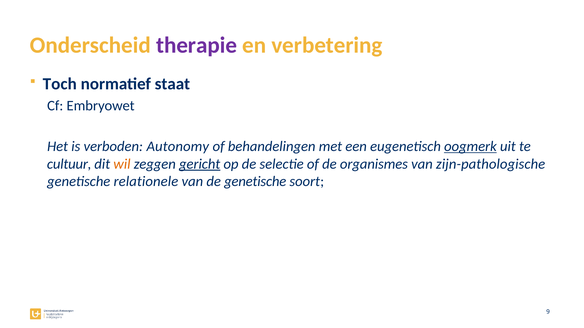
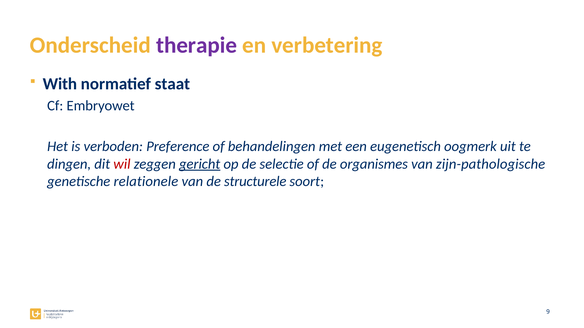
Toch: Toch -> With
Autonomy: Autonomy -> Preference
oogmerk underline: present -> none
cultuur: cultuur -> dingen
wil colour: orange -> red
de genetische: genetische -> structurele
